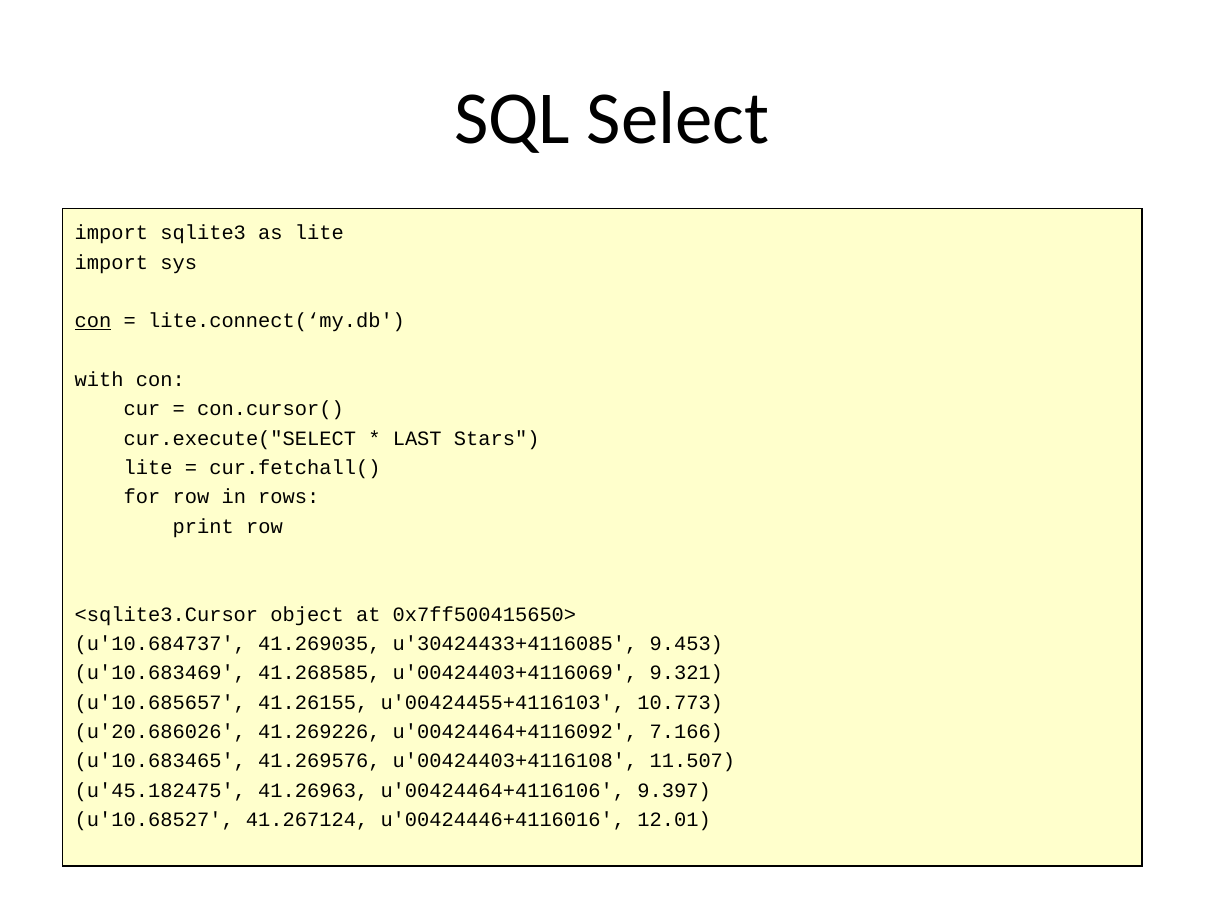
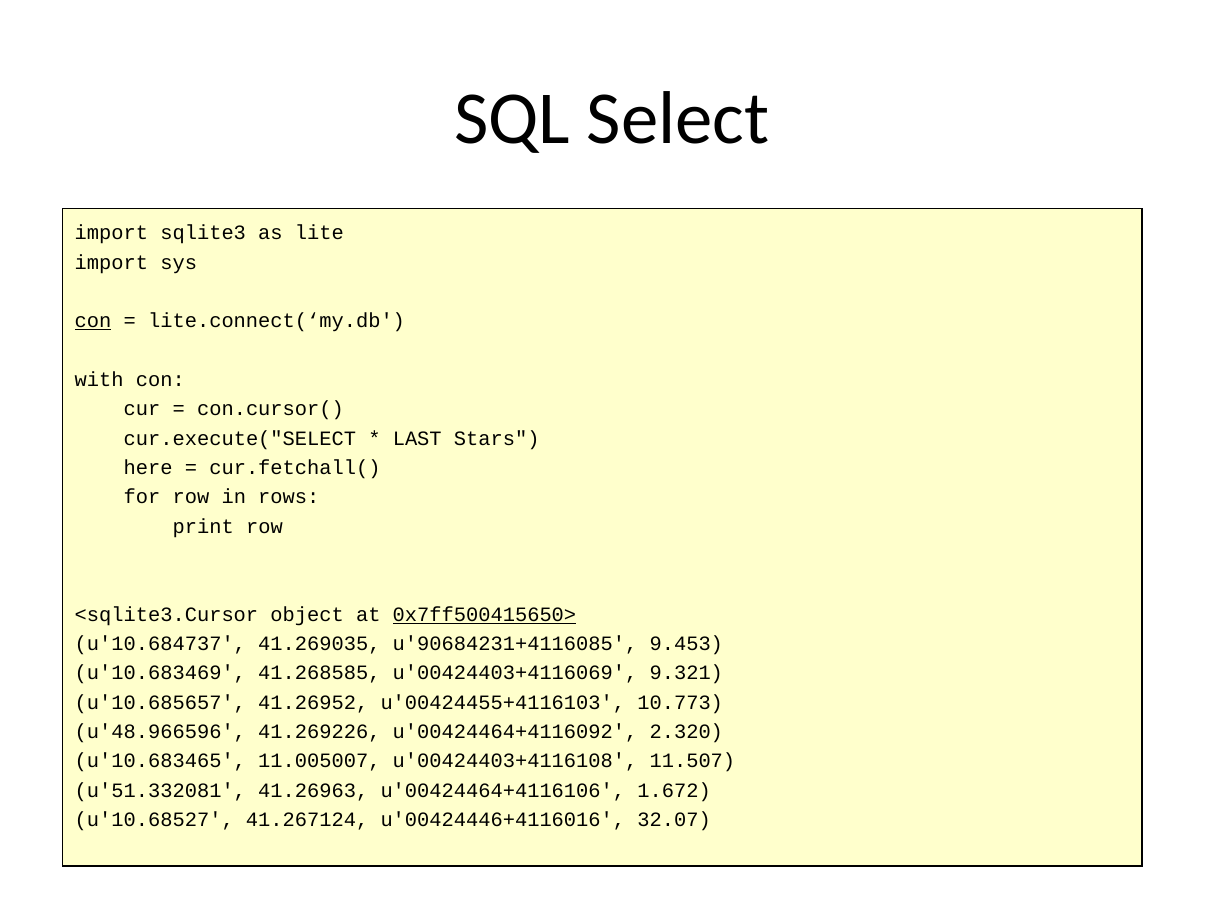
lite at (148, 468): lite -> here
0x7ff500415650> underline: none -> present
u'30424433+4116085: u'30424433+4116085 -> u'90684231+4116085
41.26155: 41.26155 -> 41.26952
u'20.686026: u'20.686026 -> u'48.966596
7.166: 7.166 -> 2.320
41.269576: 41.269576 -> 11.005007
u'45.182475: u'45.182475 -> u'51.332081
9.397: 9.397 -> 1.672
12.01: 12.01 -> 32.07
